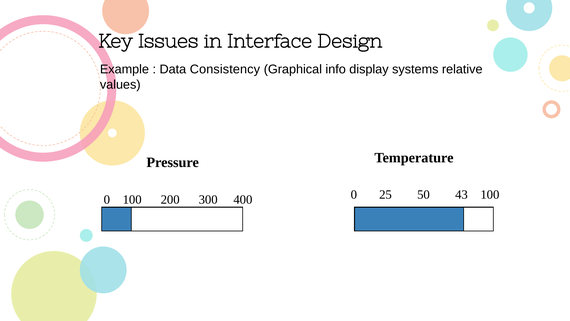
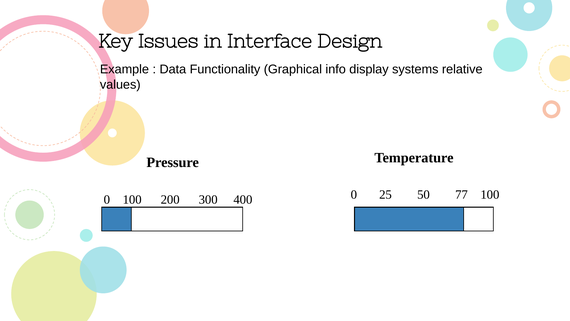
Consistency: Consistency -> Functionality
43: 43 -> 77
